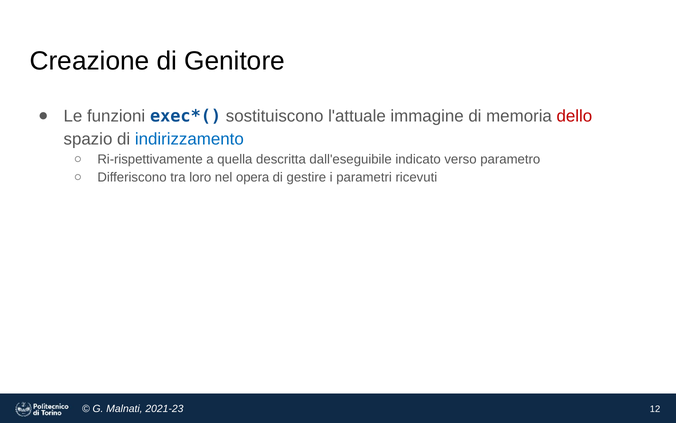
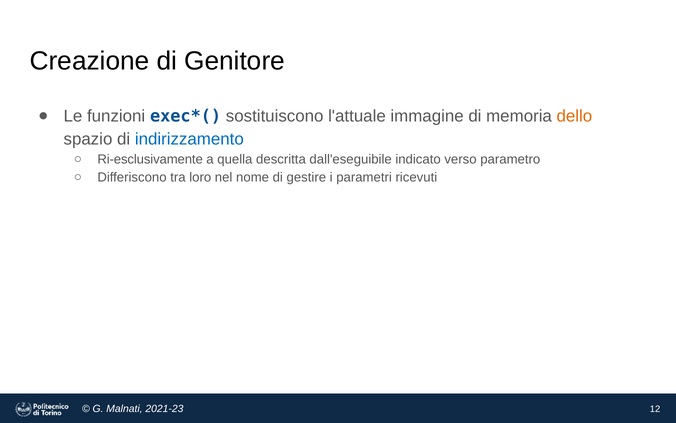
dello colour: red -> orange
Ri-rispettivamente: Ri-rispettivamente -> Ri-esclusivamente
opera: opera -> nome
